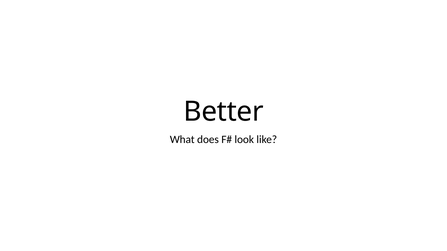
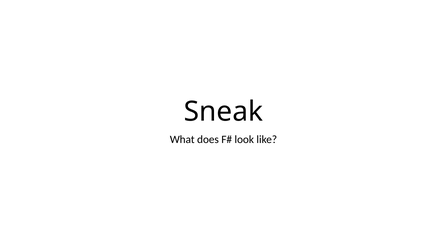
Better: Better -> Sneak
